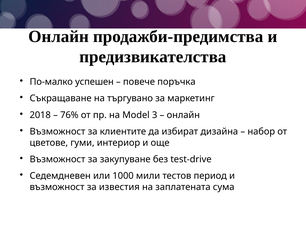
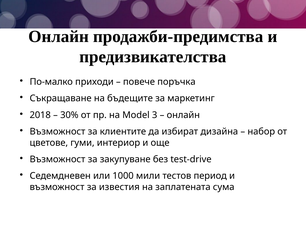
успешен: успешен -> приходи
търгувано: търгувано -> бъдещите
76%: 76% -> 30%
